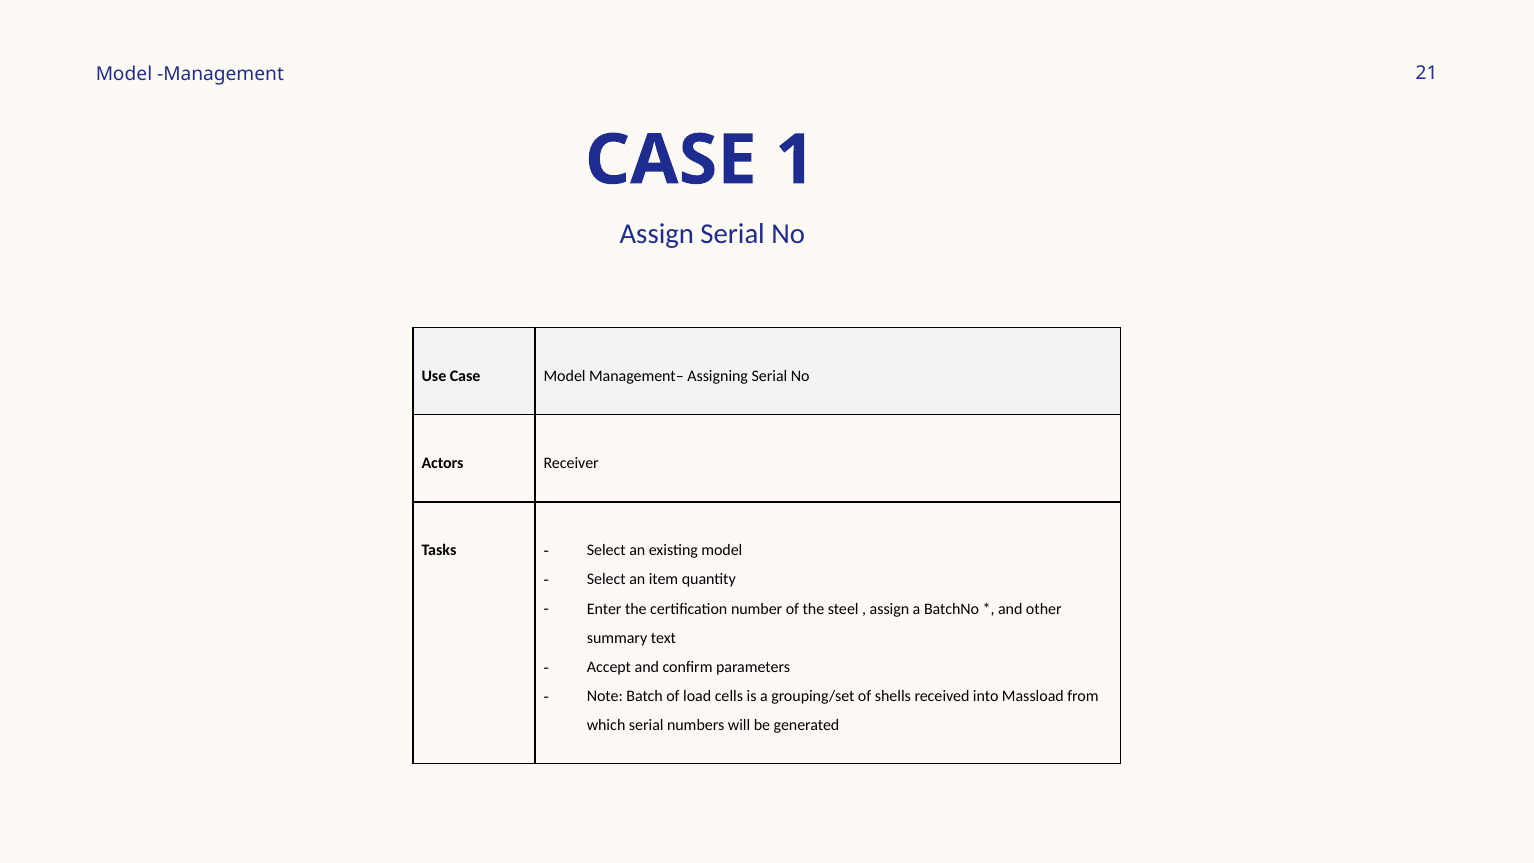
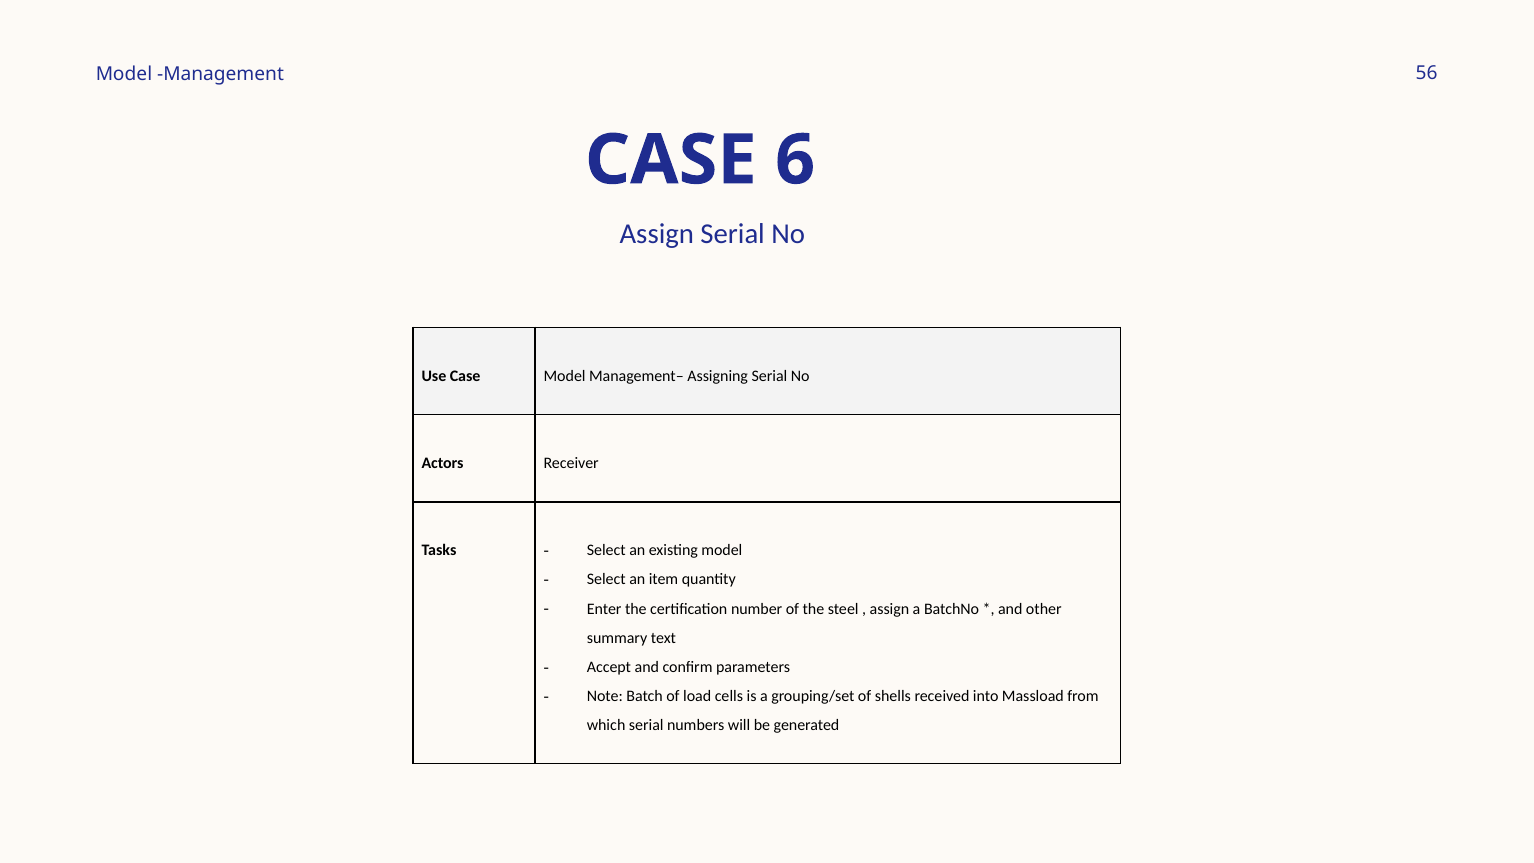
21: 21 -> 56
1: 1 -> 6
